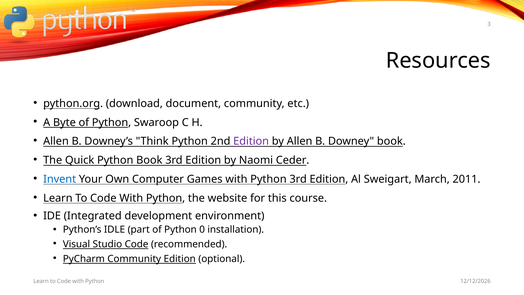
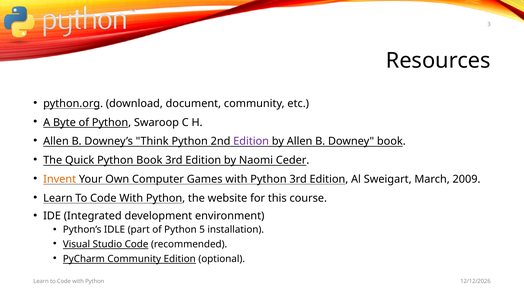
Invent colour: blue -> orange
2011: 2011 -> 2009
0: 0 -> 5
